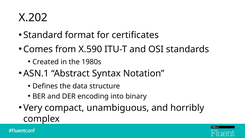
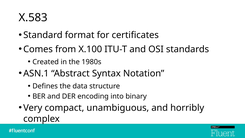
X.202: X.202 -> X.583
X.590: X.590 -> X.100
